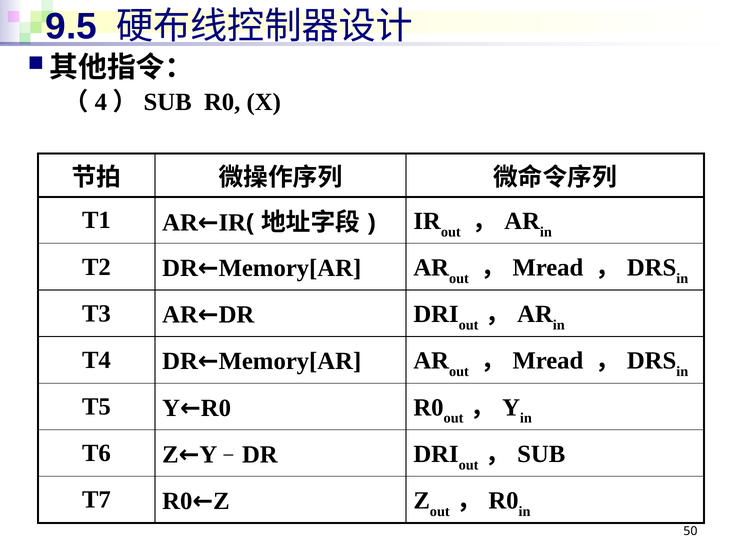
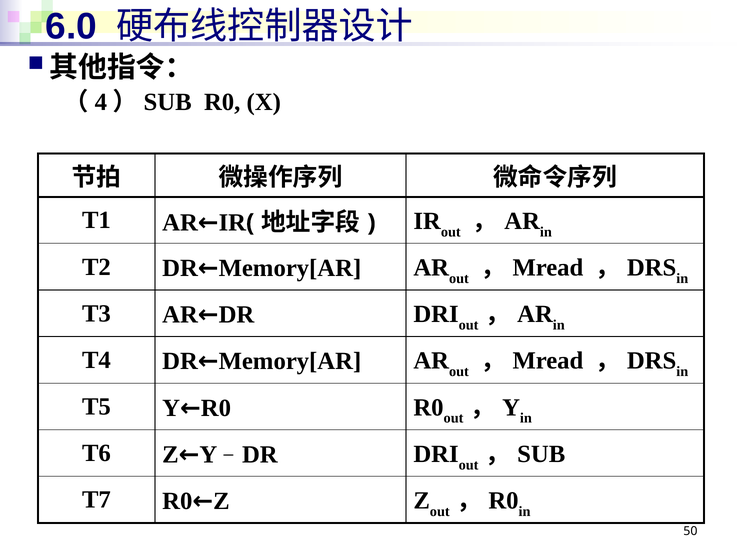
9.5: 9.5 -> 6.0
